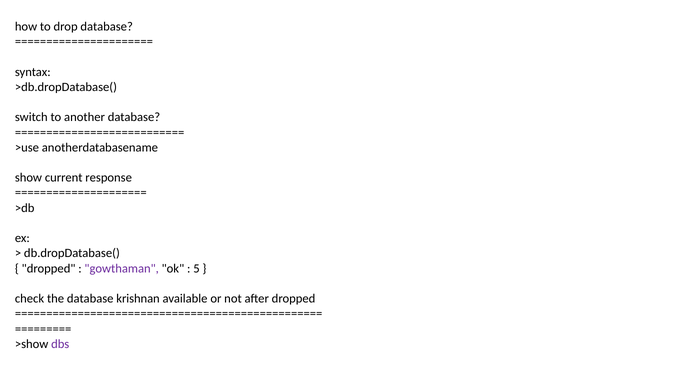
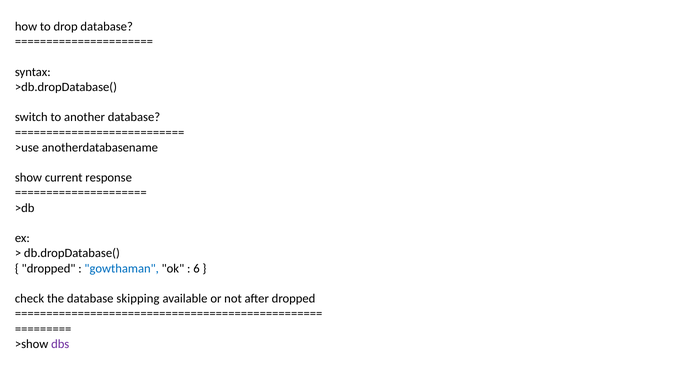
gowthaman colour: purple -> blue
5: 5 -> 6
krishnan: krishnan -> skipping
